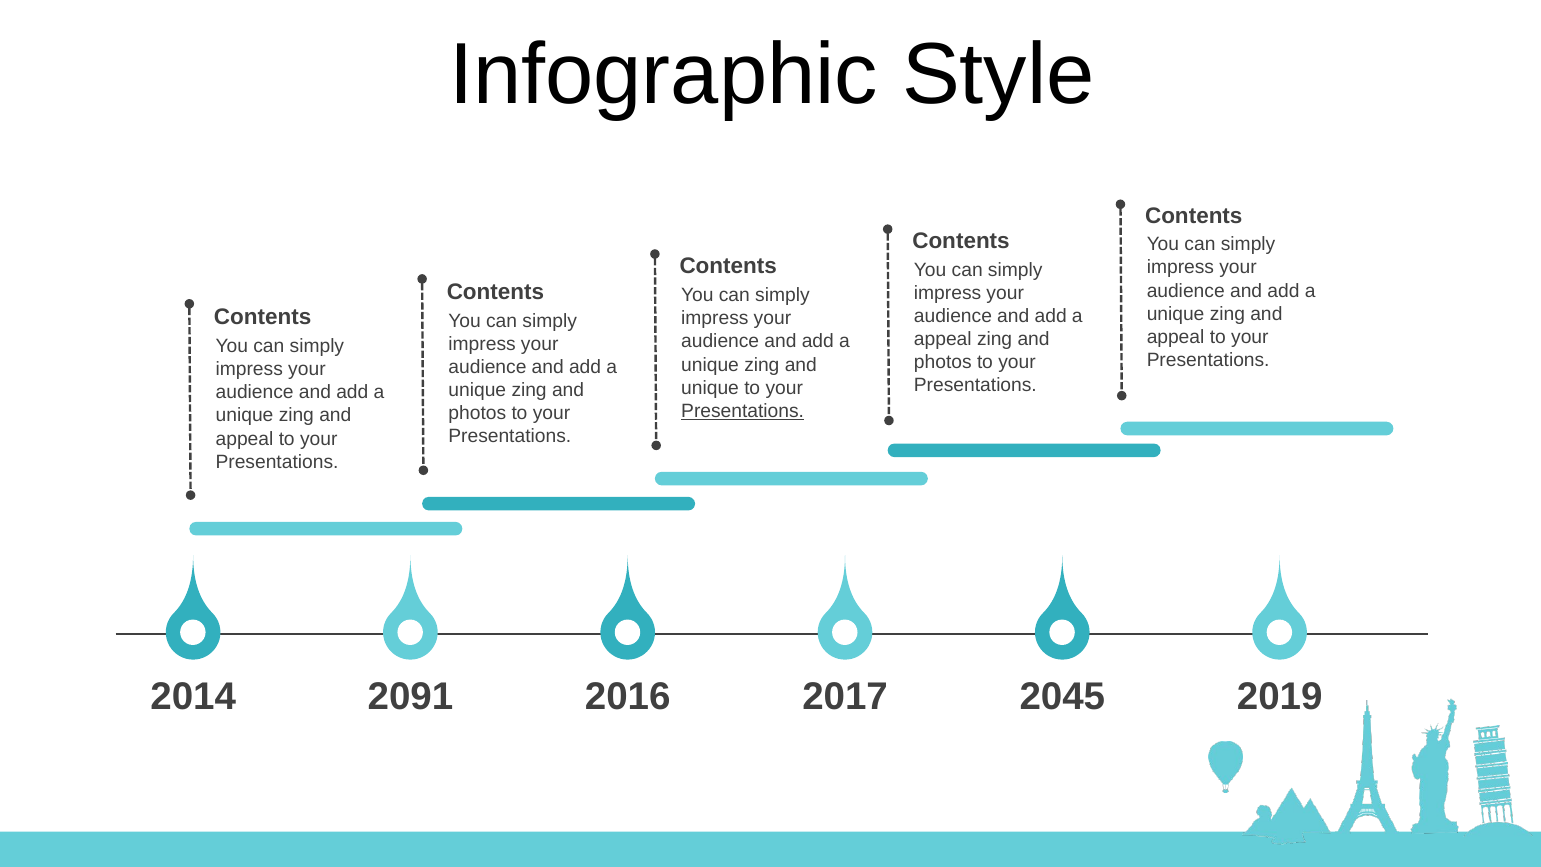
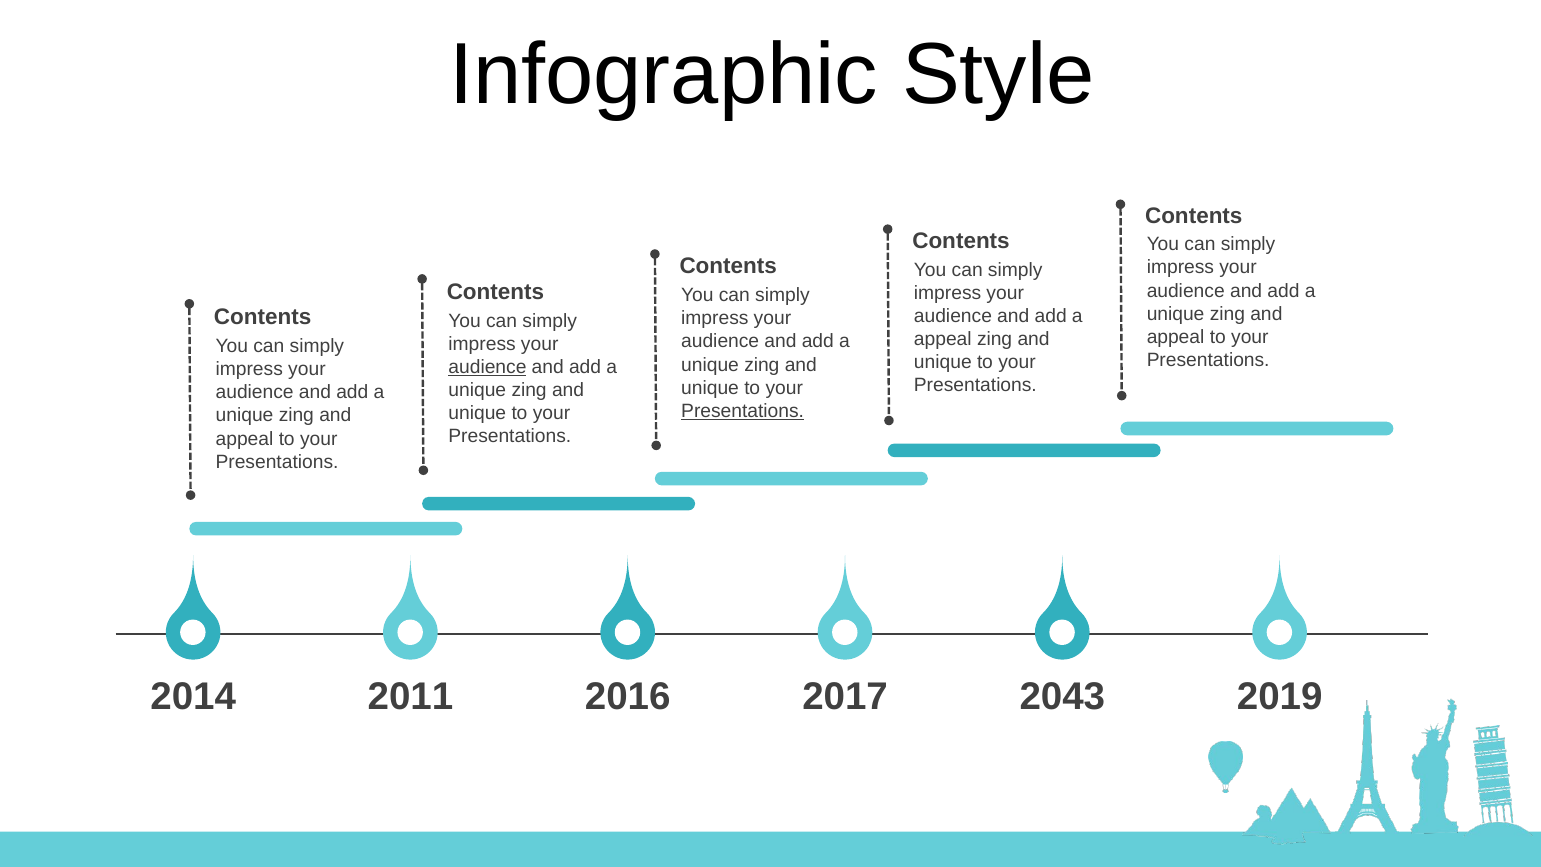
photos at (943, 362): photos -> unique
audience at (487, 367) underline: none -> present
photos at (477, 413): photos -> unique
2091: 2091 -> 2011
2045: 2045 -> 2043
